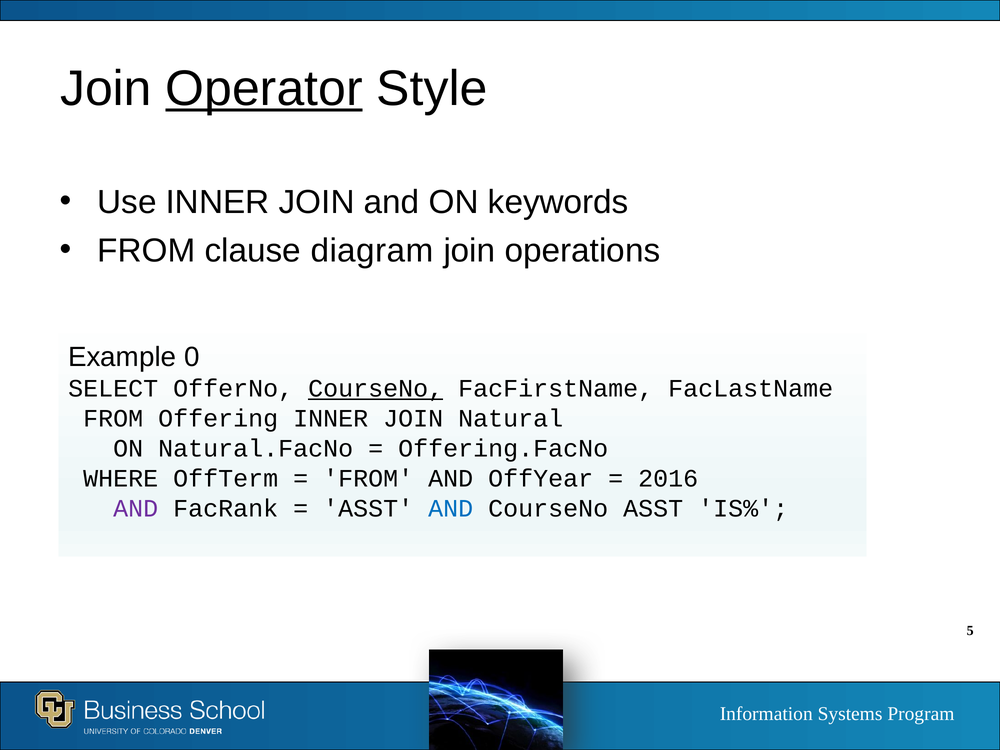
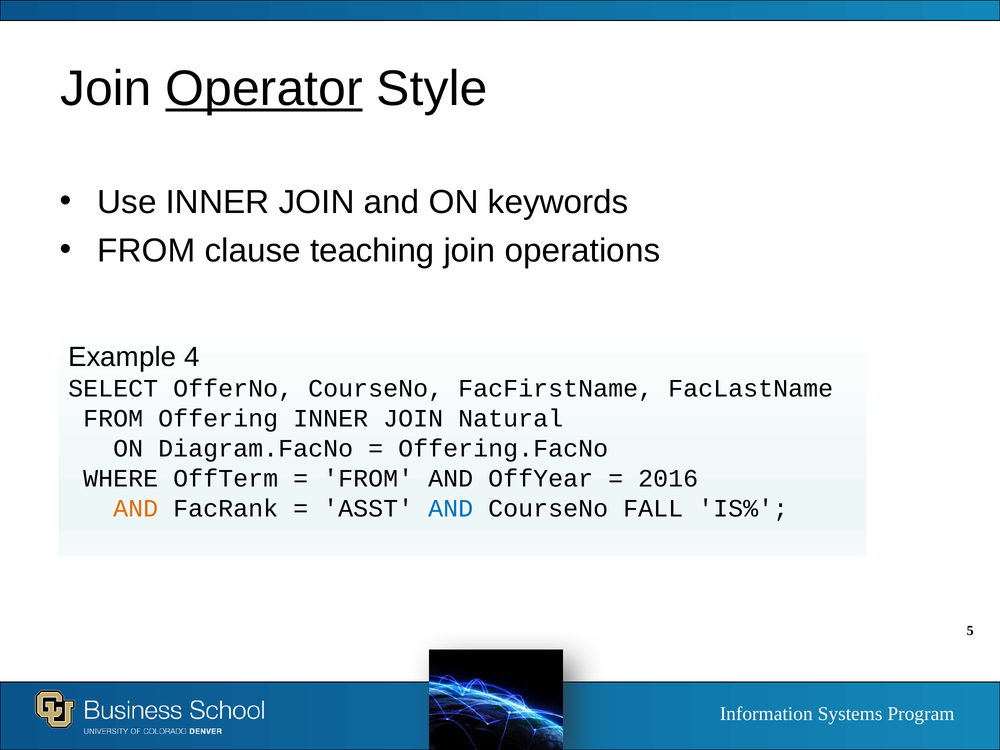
diagram: diagram -> teaching
0: 0 -> 4
CourseNo at (376, 388) underline: present -> none
Natural.FacNo: Natural.FacNo -> Diagram.FacNo
AND at (136, 508) colour: purple -> orange
CourseNo ASST: ASST -> FALL
